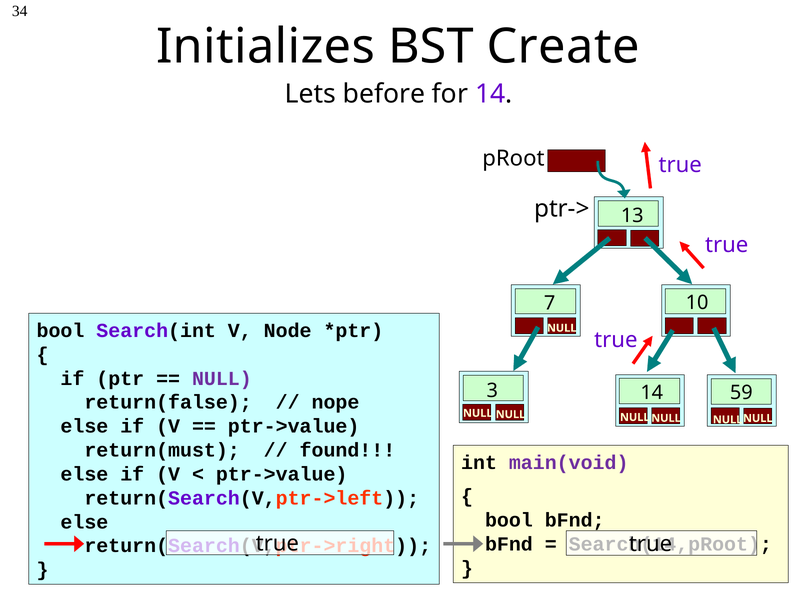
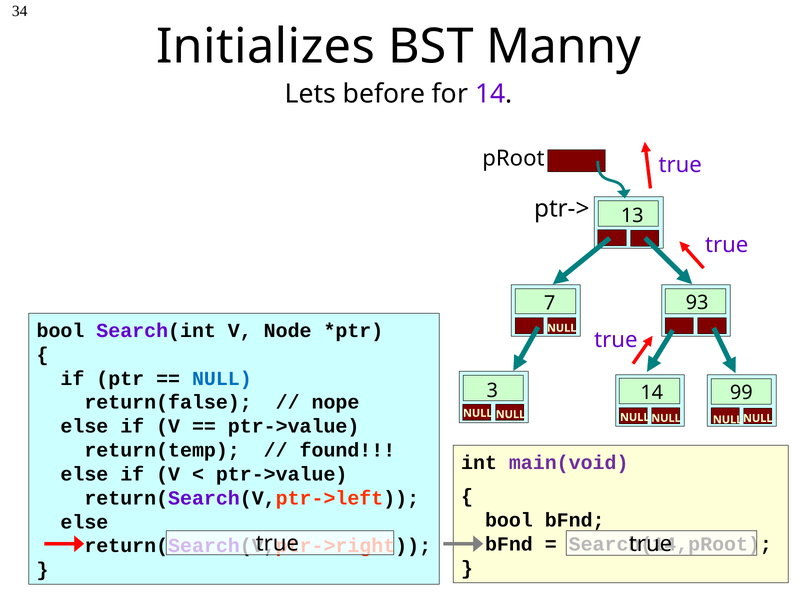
Create: Create -> Manny
10: 10 -> 93
NULL at (222, 378) colour: purple -> blue
59: 59 -> 99
return(must: return(must -> return(temp
